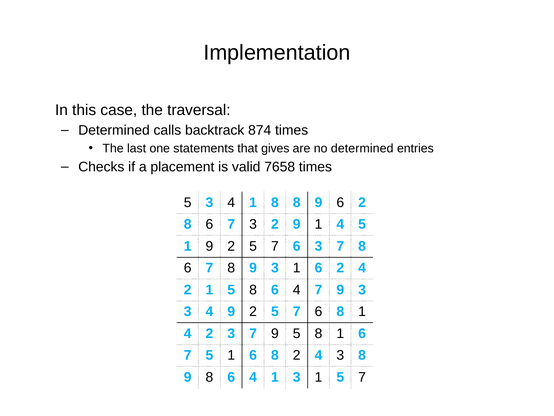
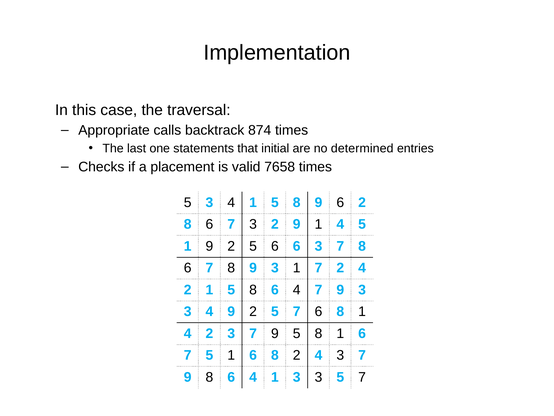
Determined at (114, 130): Determined -> Appropriate
gives: gives -> initial
4 1 8: 8 -> 5
7 at (275, 246): 7 -> 6
3 1 6: 6 -> 7
4 3 8: 8 -> 7
1 3 1: 1 -> 3
